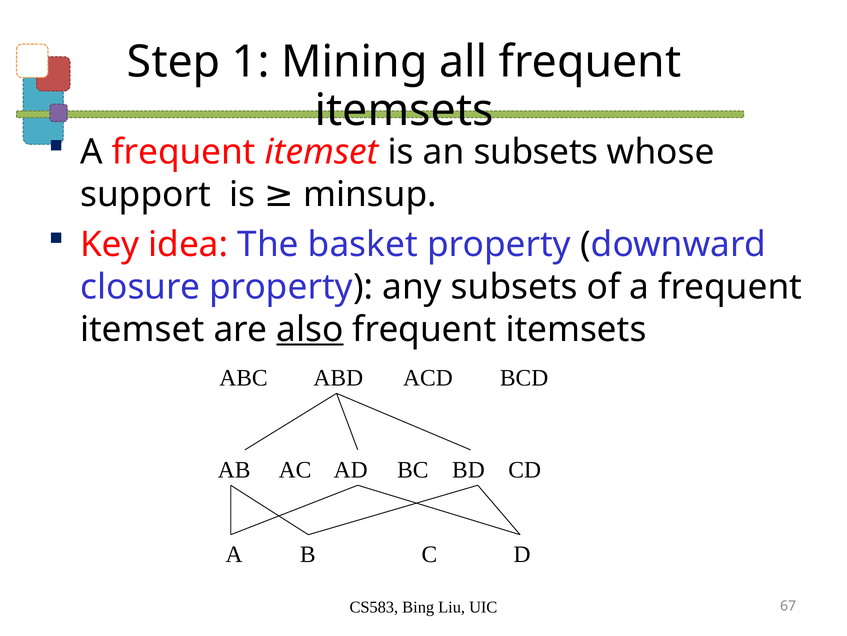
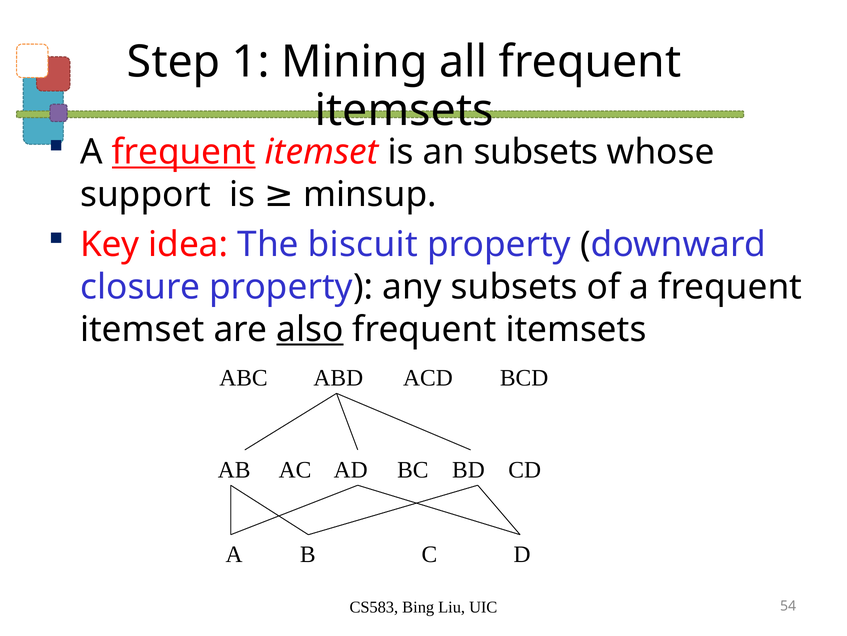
frequent at (184, 152) underline: none -> present
basket: basket -> biscuit
67: 67 -> 54
